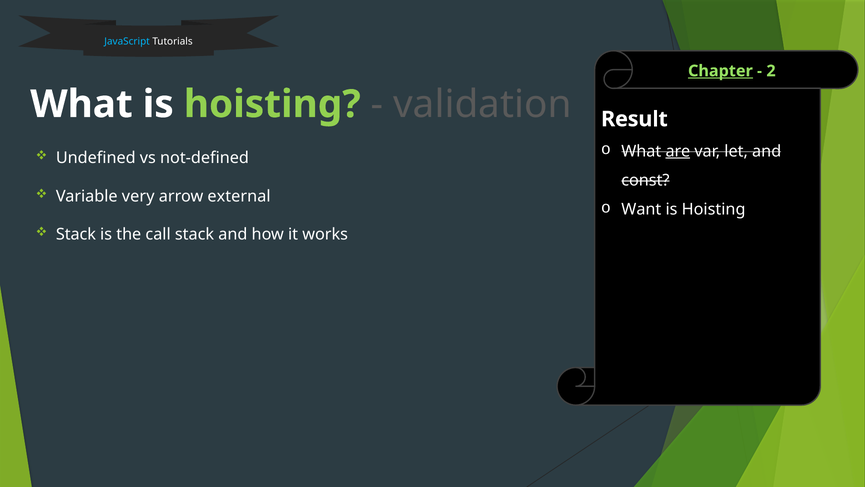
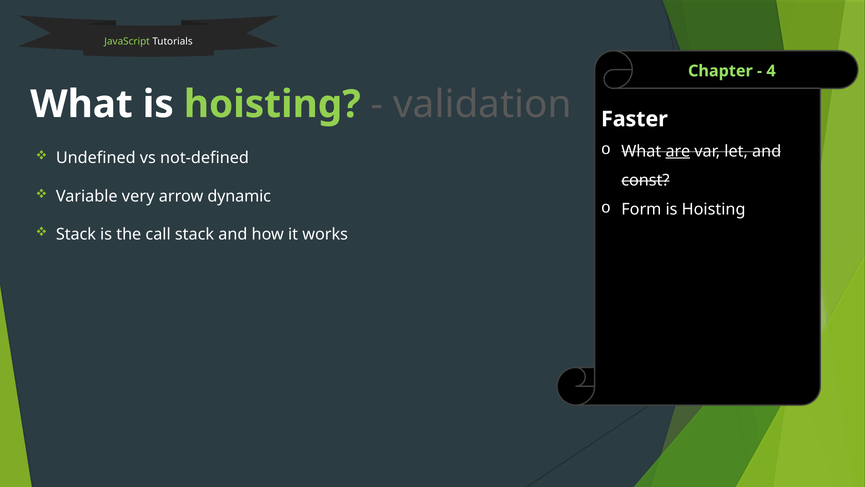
JavaScript colour: light blue -> light green
Chapter underline: present -> none
2: 2 -> 4
Result: Result -> Faster
external: external -> dynamic
Want: Want -> Form
